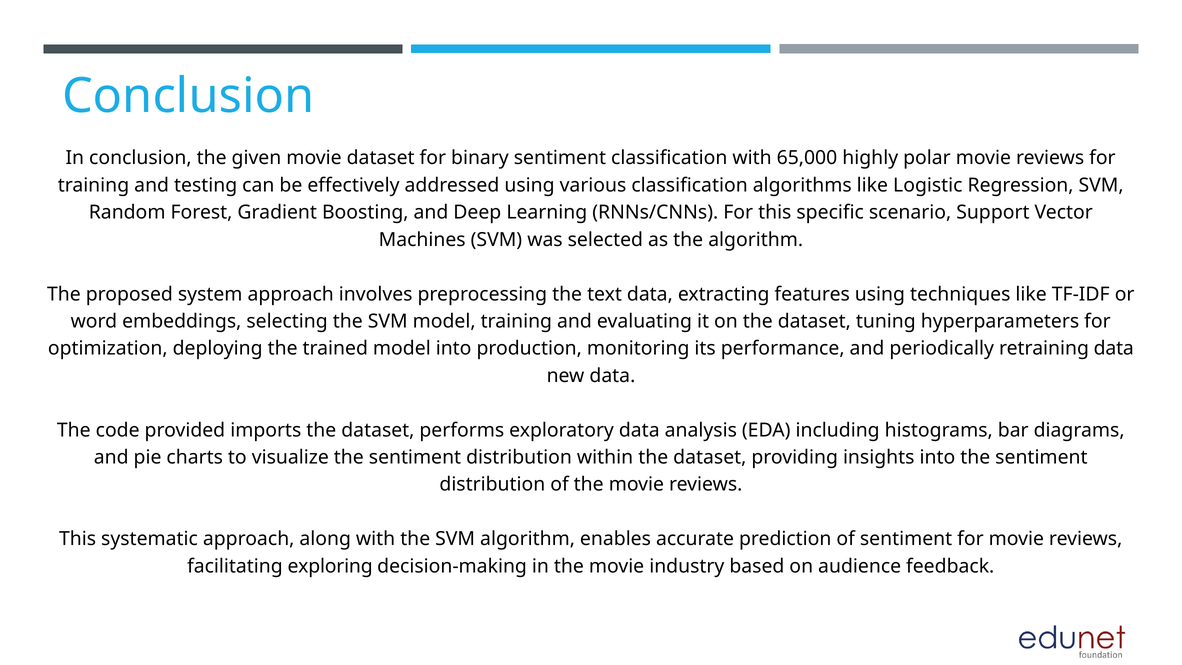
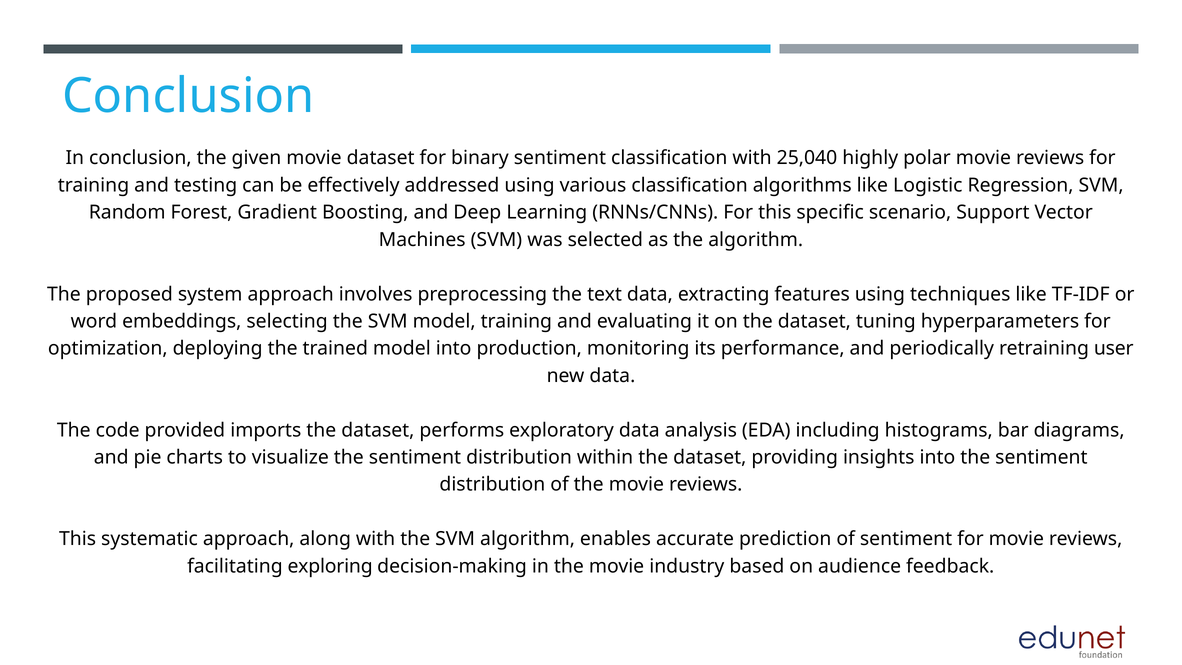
65,000: 65,000 -> 25,040
retraining data: data -> user
